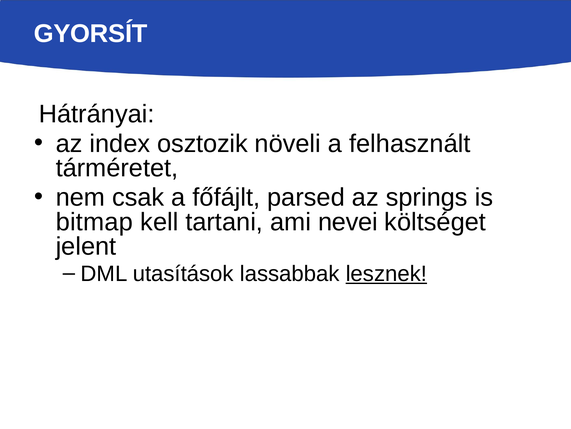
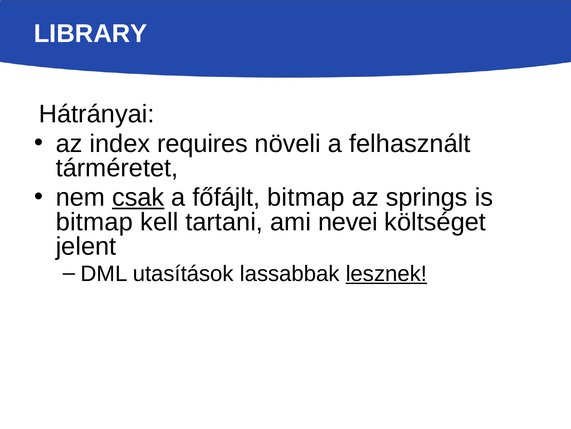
GYORSÍT: GYORSÍT -> LIBRARY
osztozik: osztozik -> requires
csak underline: none -> present
főfájlt parsed: parsed -> bitmap
